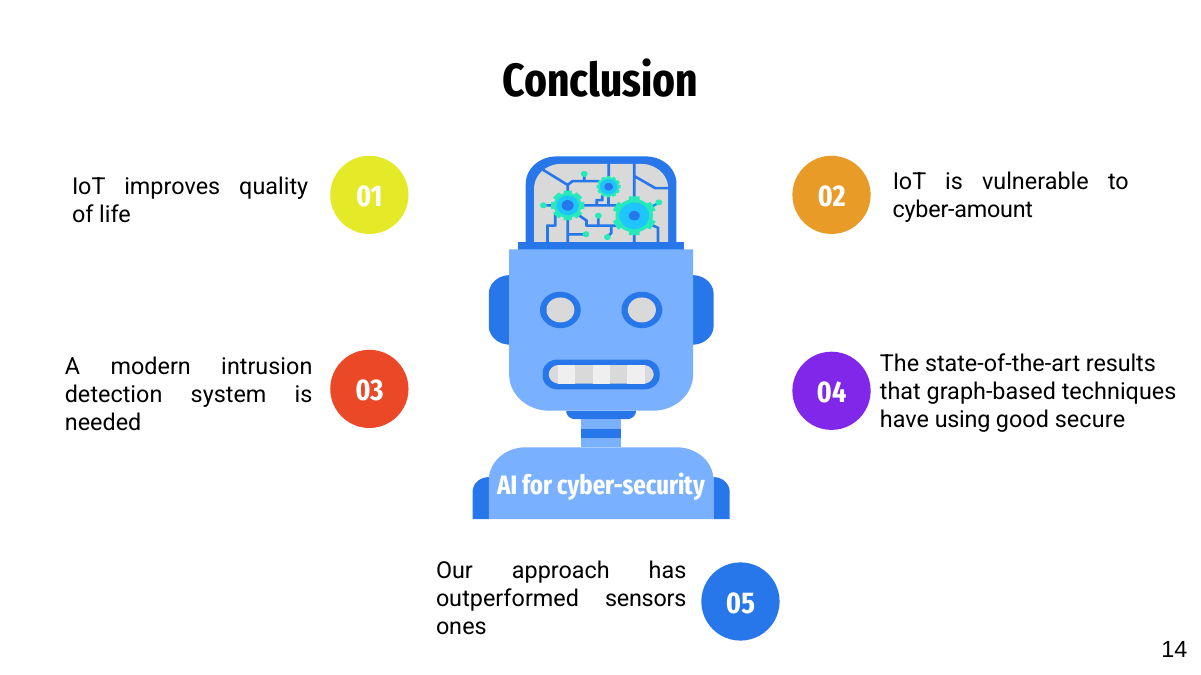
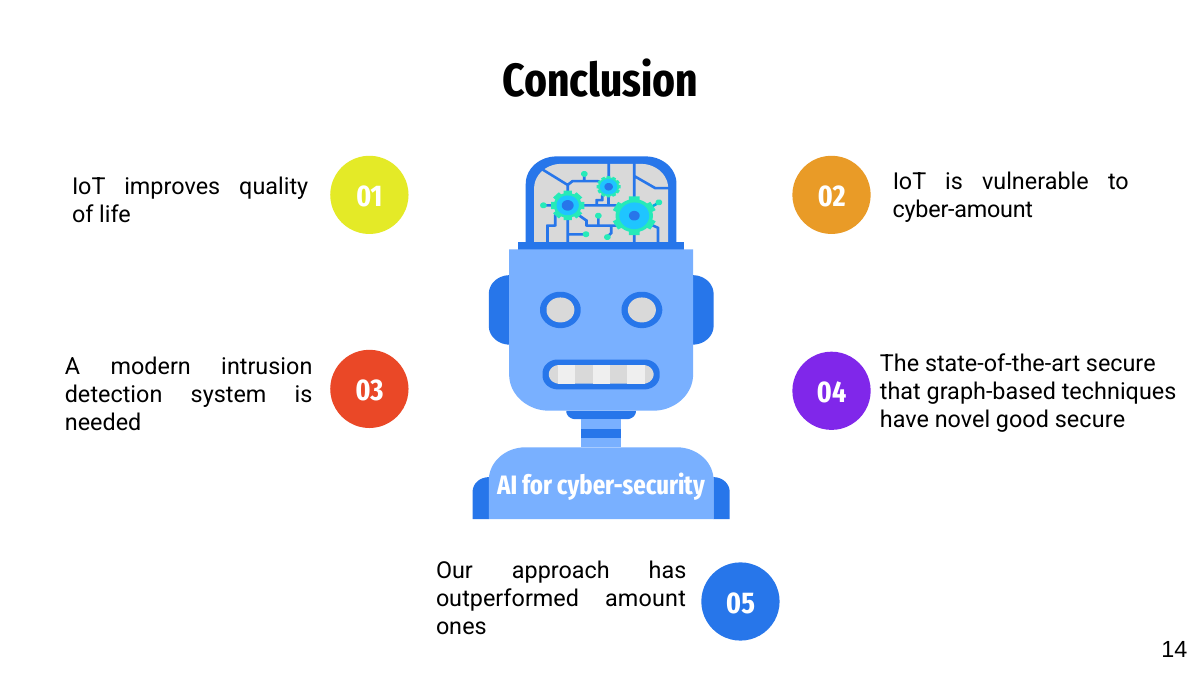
state-of-the-art results: results -> secure
using: using -> novel
sensors: sensors -> amount
